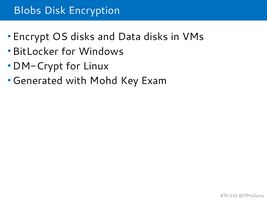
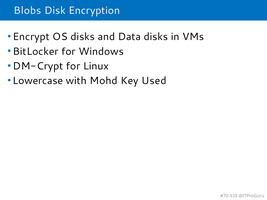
Generated: Generated -> Lowercase
Exam: Exam -> Used
